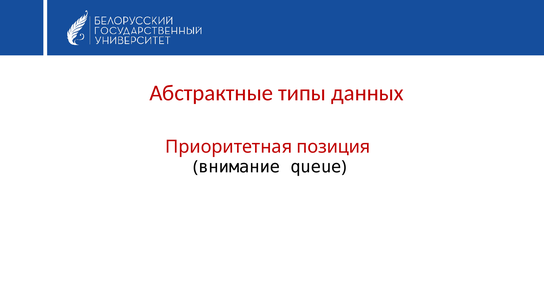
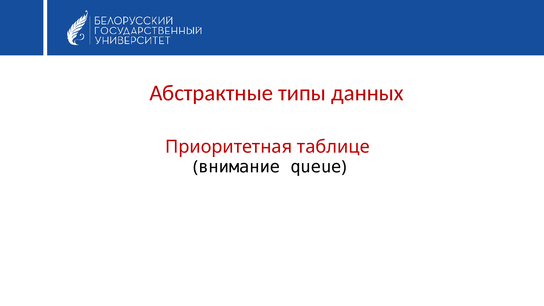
позиция: позиция -> таблице
